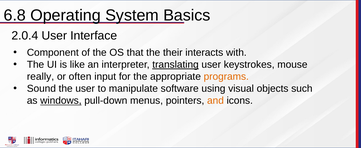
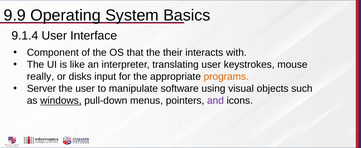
6.8: 6.8 -> 9.9
2.0.4: 2.0.4 -> 9.1.4
translating underline: present -> none
often: often -> disks
Sound: Sound -> Server
and colour: orange -> purple
